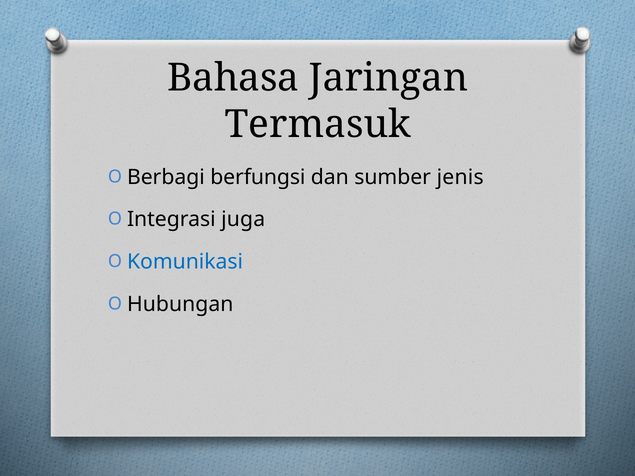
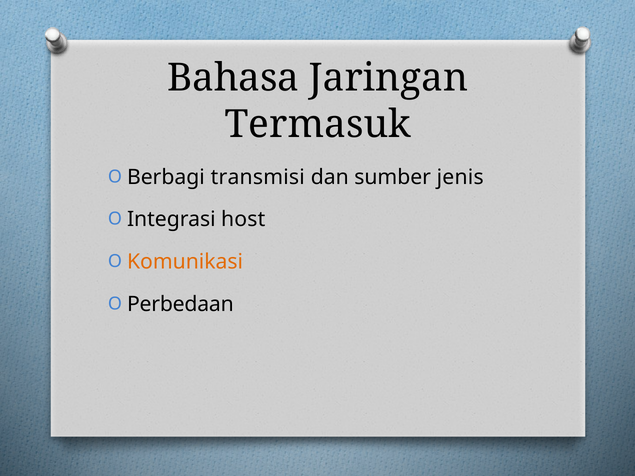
berfungsi: berfungsi -> transmisi
juga: juga -> host
Komunikasi colour: blue -> orange
Hubungan: Hubungan -> Perbedaan
